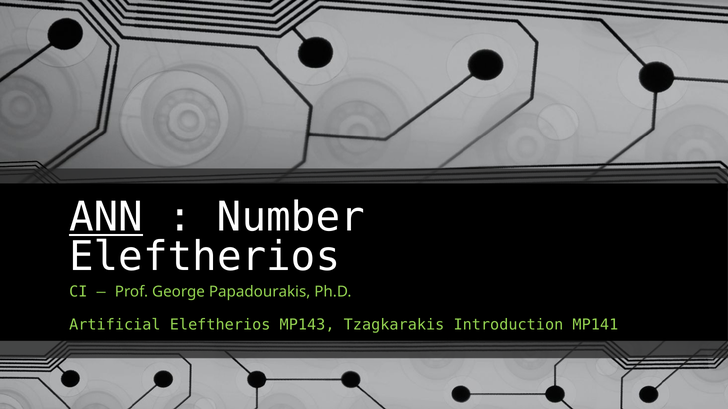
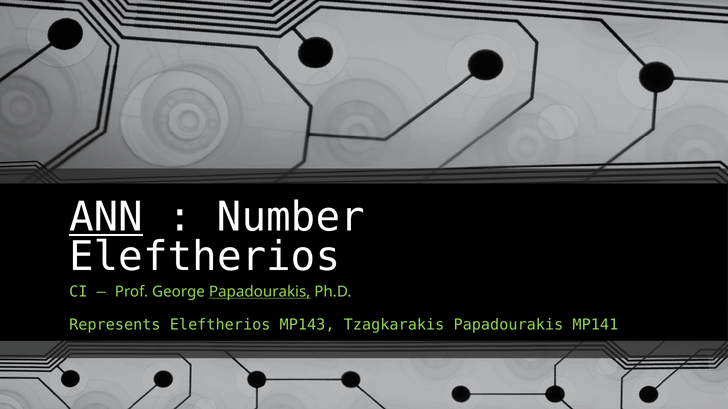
Papadourakis at (260, 292) underline: none -> present
Artificial: Artificial -> Represents
Tzagkarakis Introduction: Introduction -> Papadourakis
